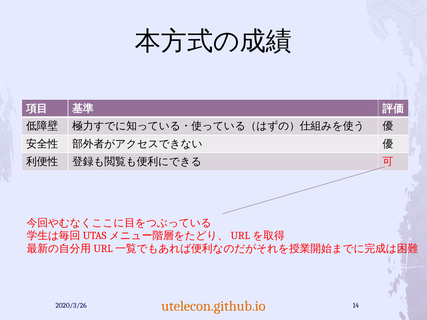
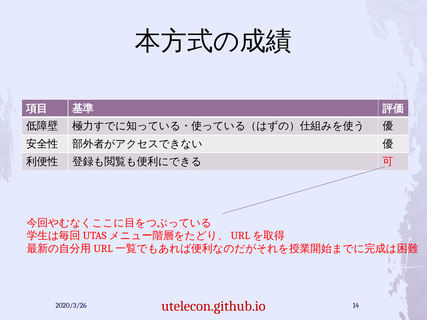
utelecon.github.io colour: orange -> red
